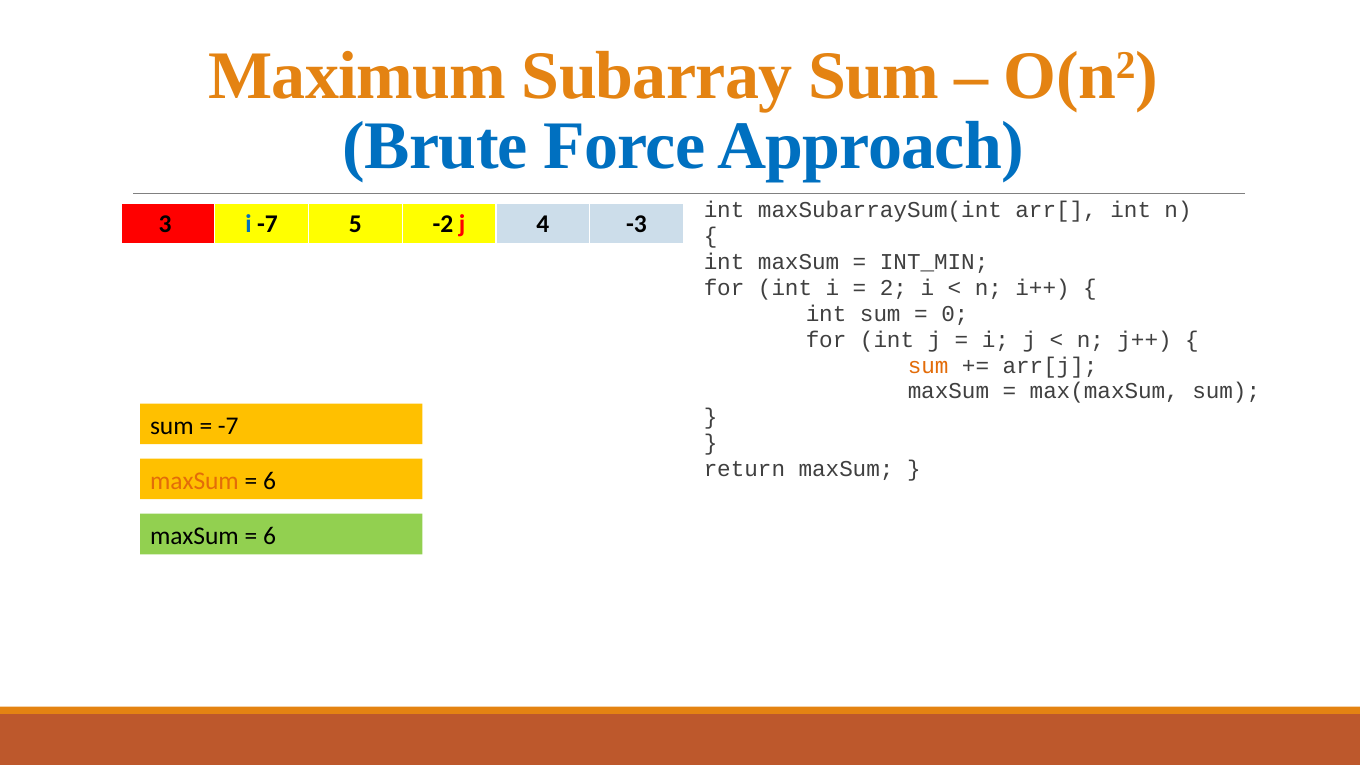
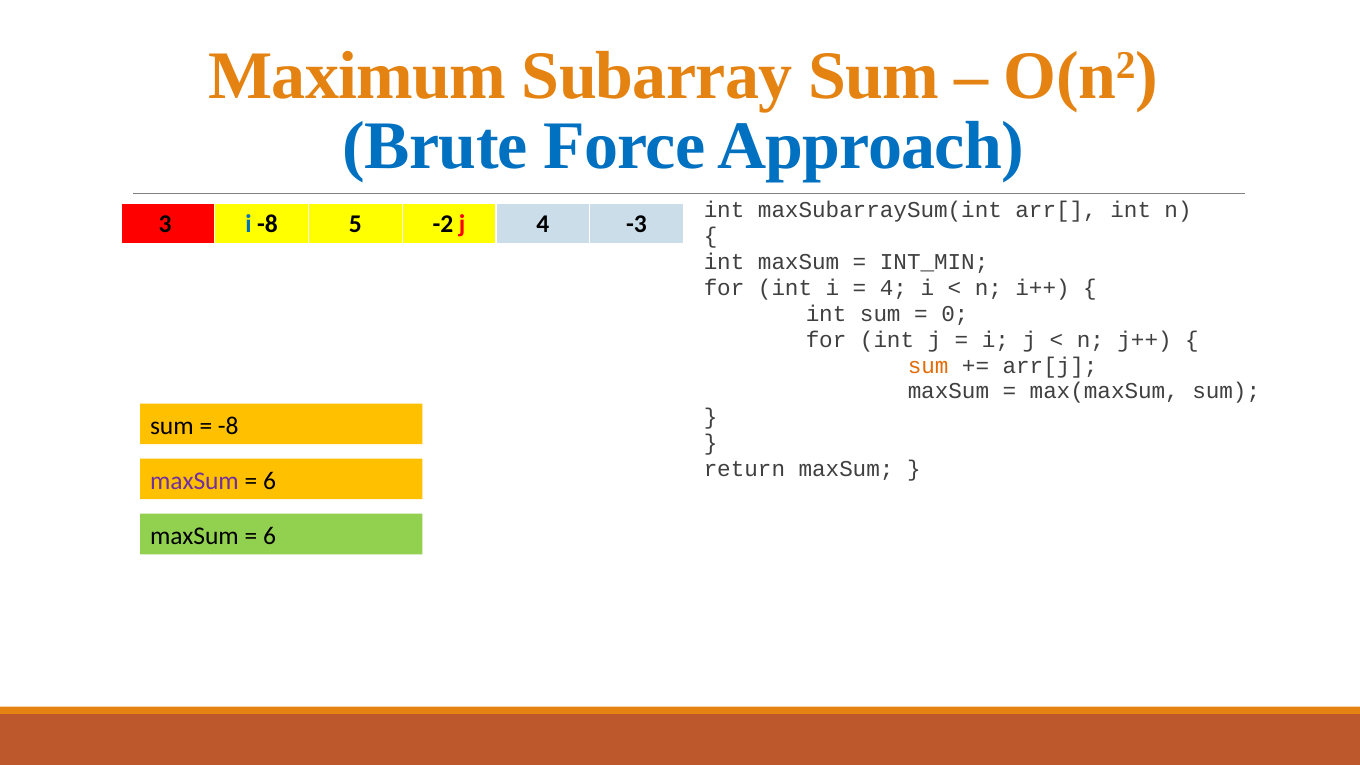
i -7: -7 -> -8
2 at (893, 288): 2 -> 4
-7 at (228, 426): -7 -> -8
maxSum at (194, 481) colour: orange -> purple
